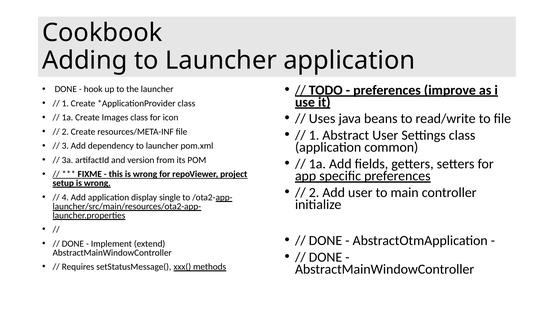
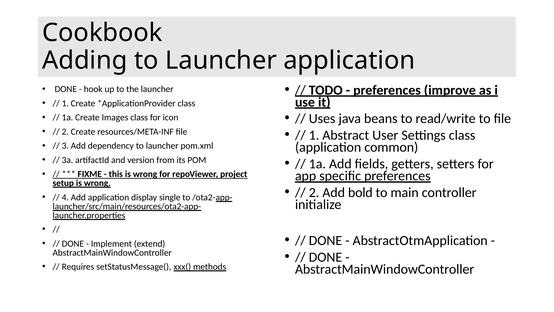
Add user: user -> bold
